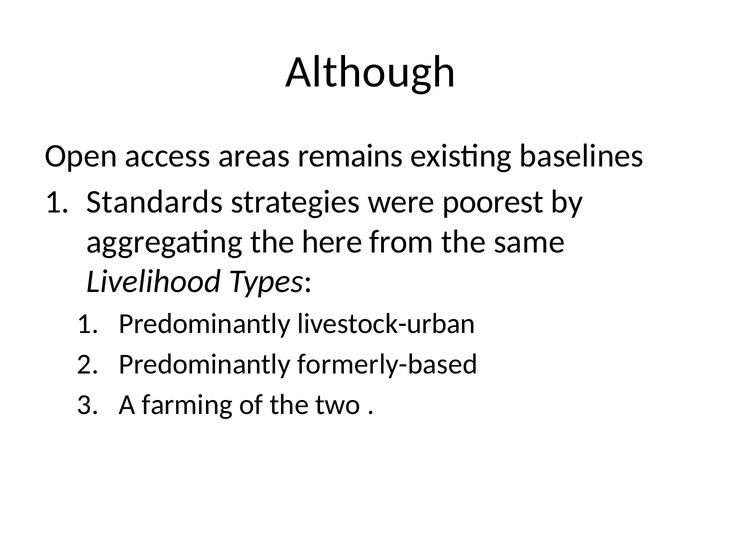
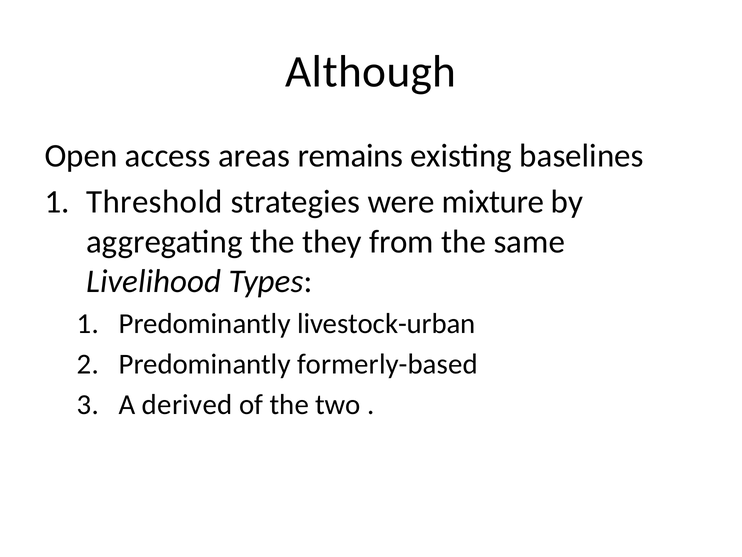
Standards: Standards -> Threshold
poorest: poorest -> mixture
here: here -> they
farming: farming -> derived
